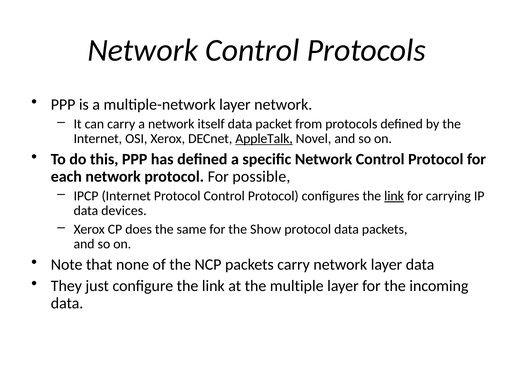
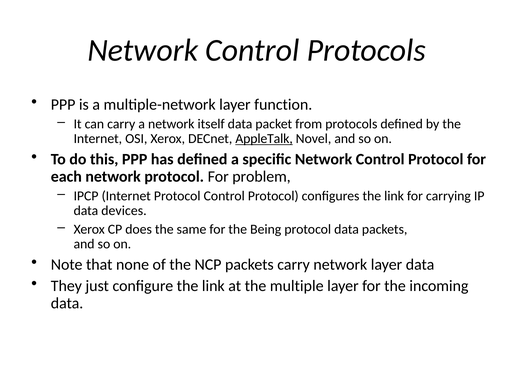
layer network: network -> function
possible: possible -> problem
link at (394, 196) underline: present -> none
Show: Show -> Being
